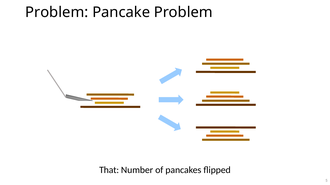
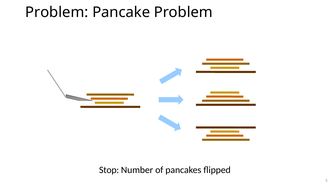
That: That -> Stop
